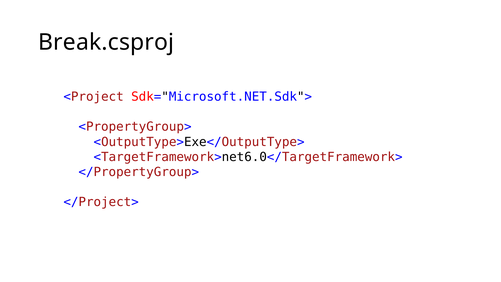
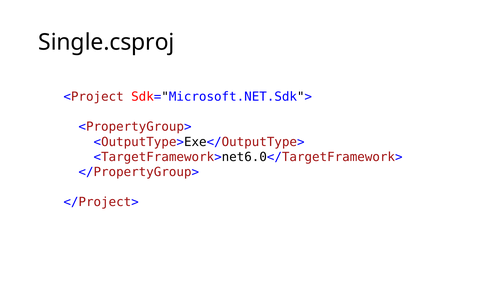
Break.csproj: Break.csproj -> Single.csproj
